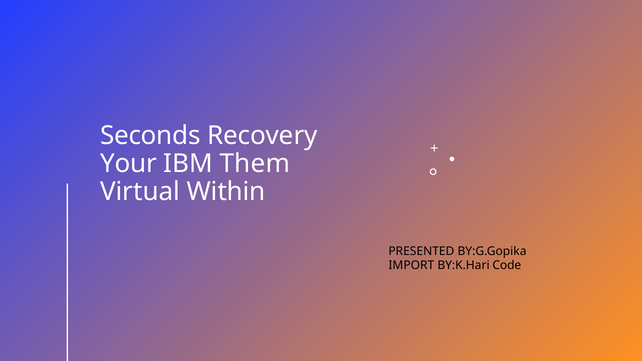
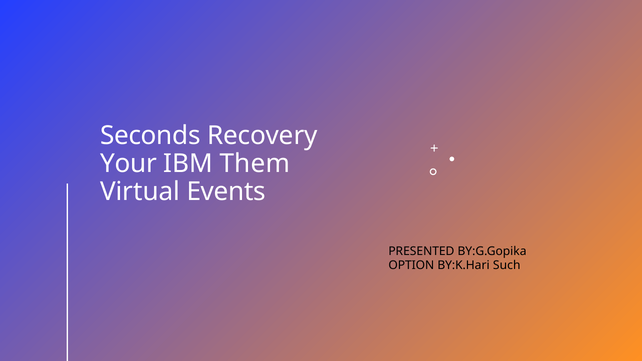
Within: Within -> Events
IMPORT: IMPORT -> OPTION
Code: Code -> Such
